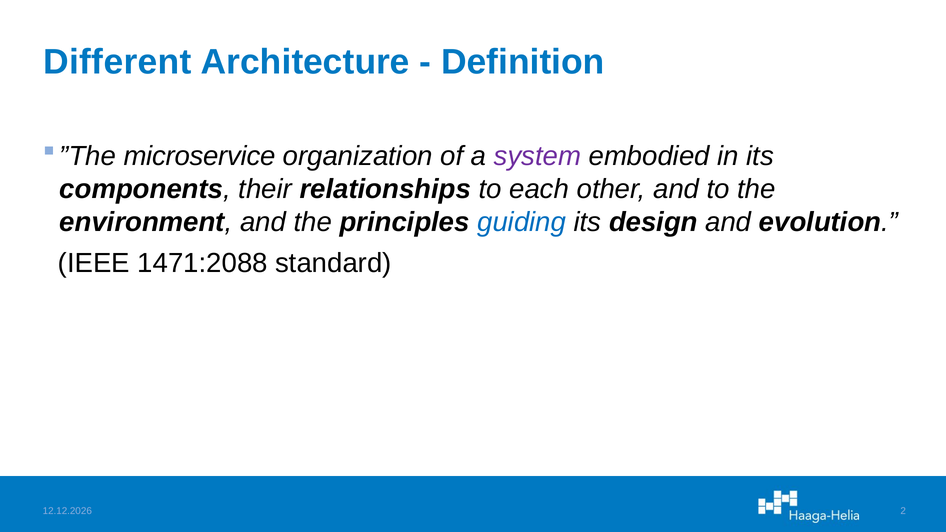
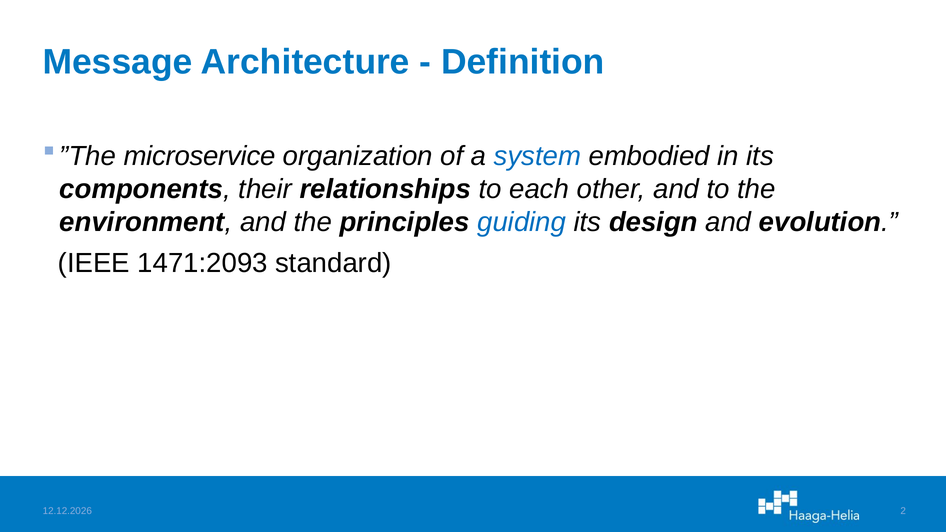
Different: Different -> Message
system colour: purple -> blue
1471:2088: 1471:2088 -> 1471:2093
